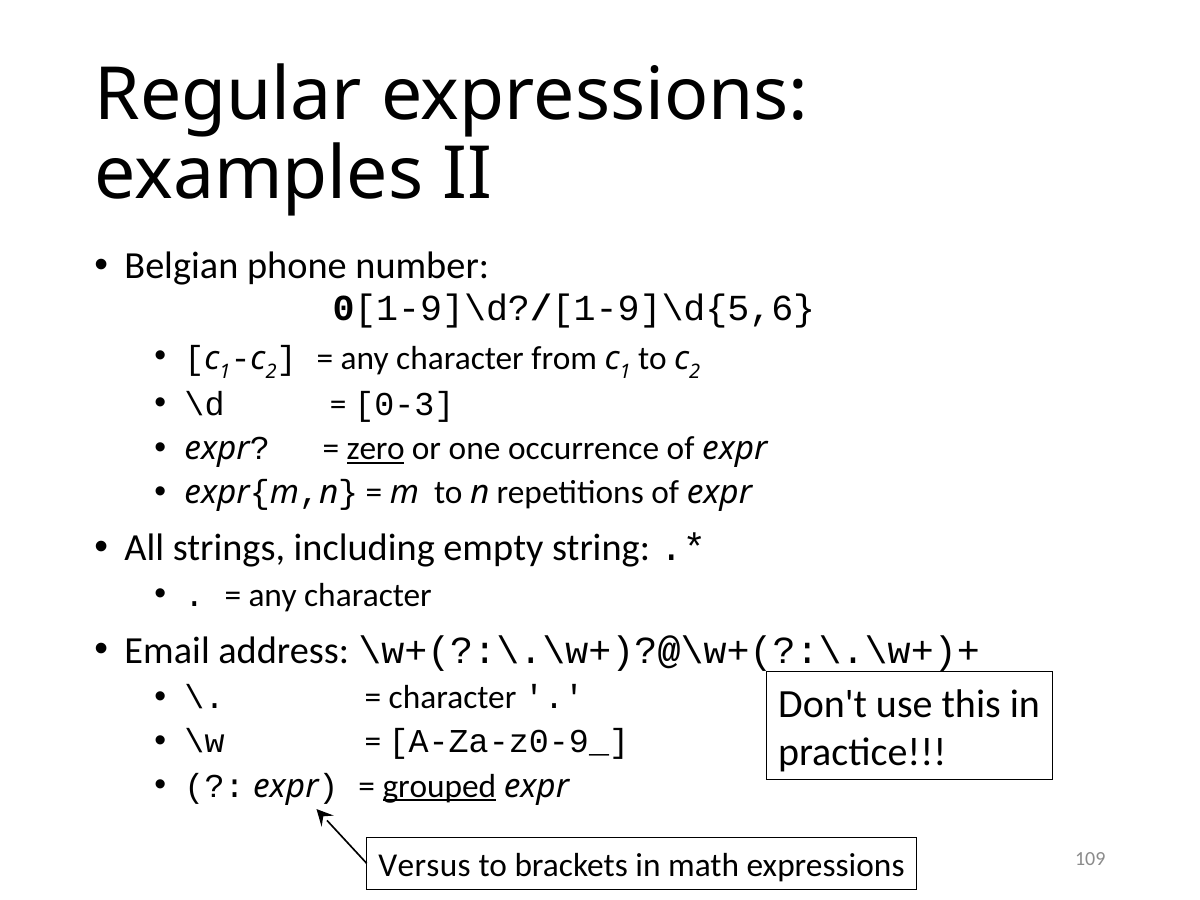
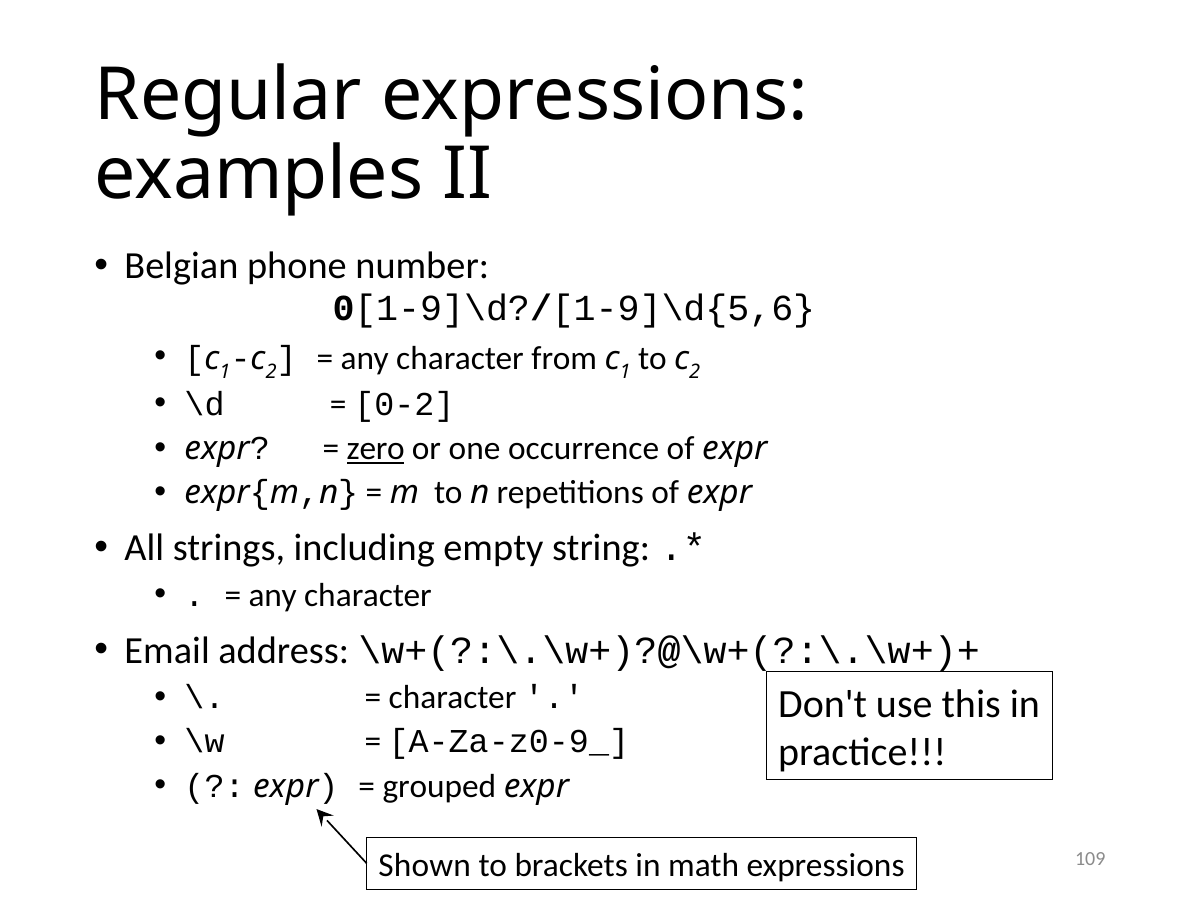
0-3: 0-3 -> 0-2
grouped underline: present -> none
Versus: Versus -> Shown
